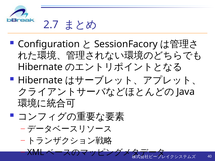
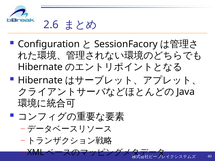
2.7: 2.7 -> 2.6
